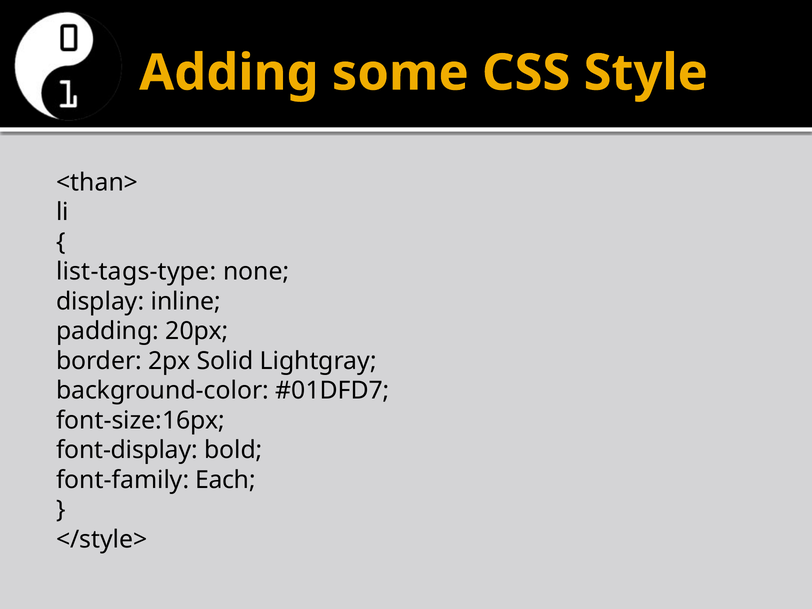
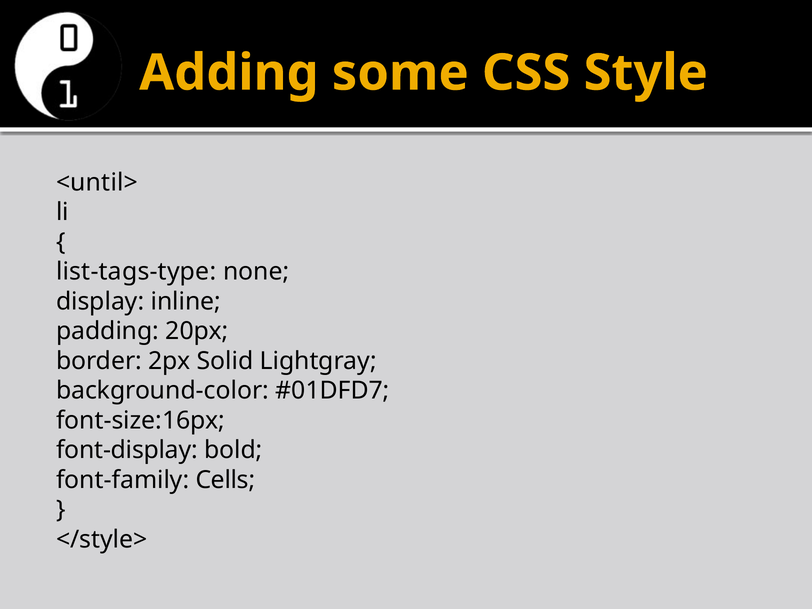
<than>: <than> -> <until>
Each: Each -> Cells
